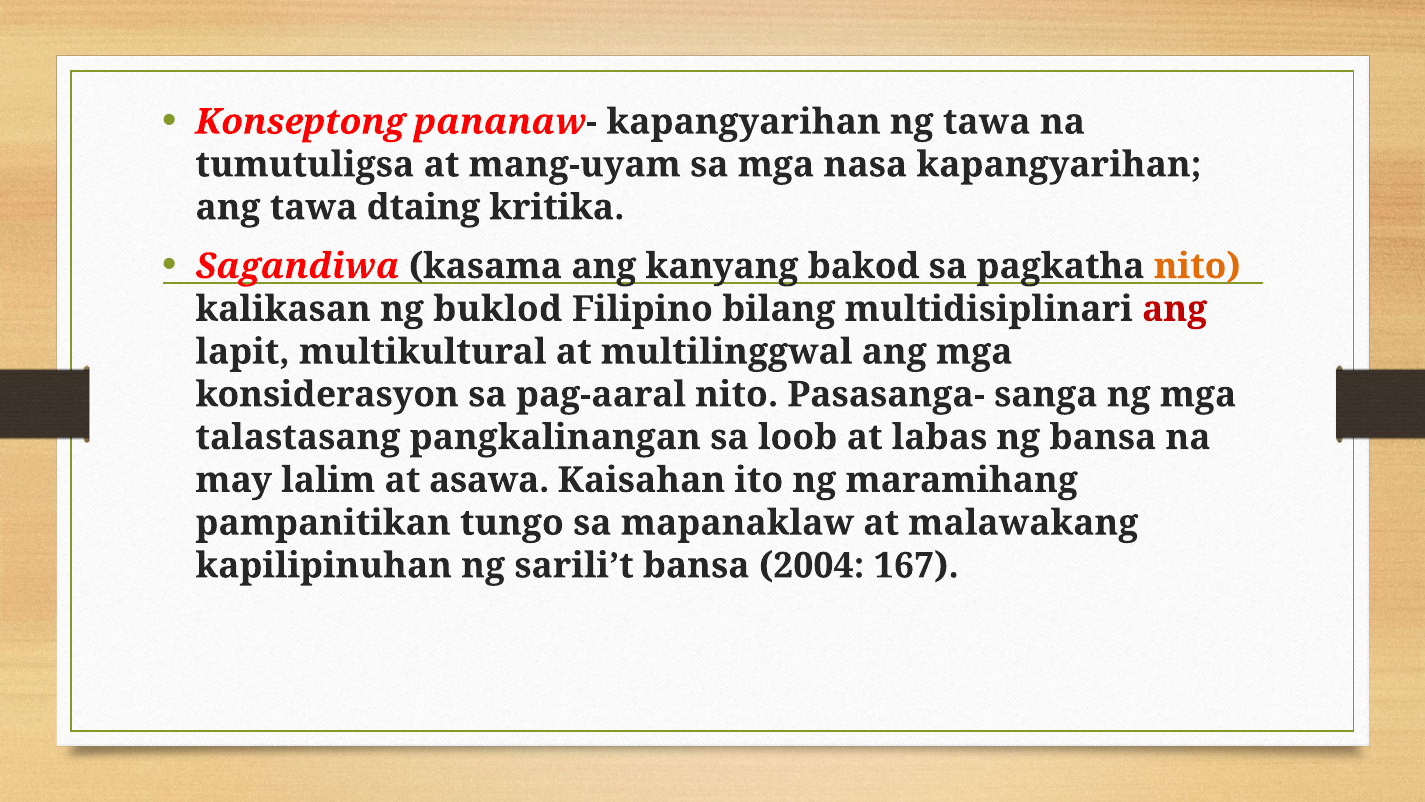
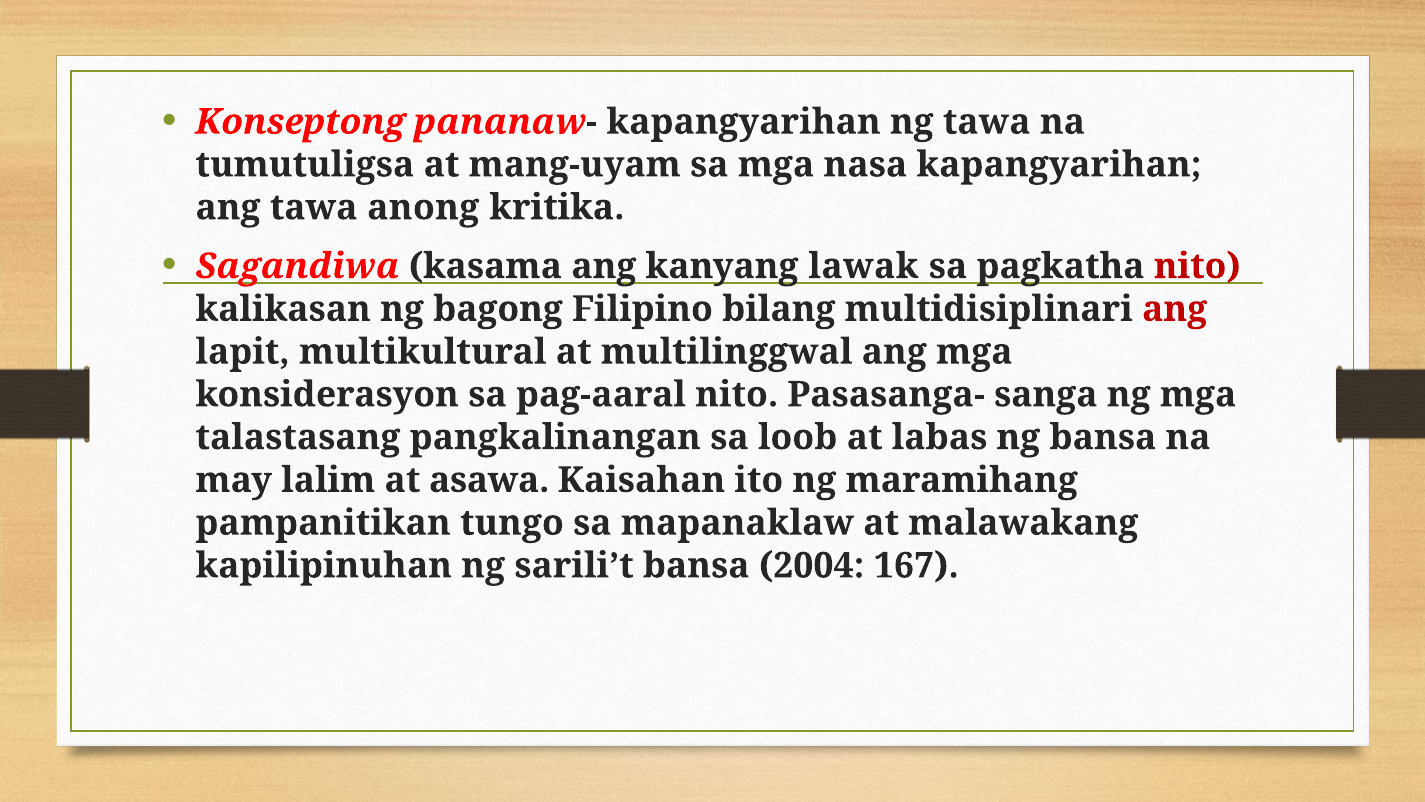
dtaing: dtaing -> anong
bakod: bakod -> lawak
nito at (1197, 266) colour: orange -> red
buklod: buklod -> bagong
